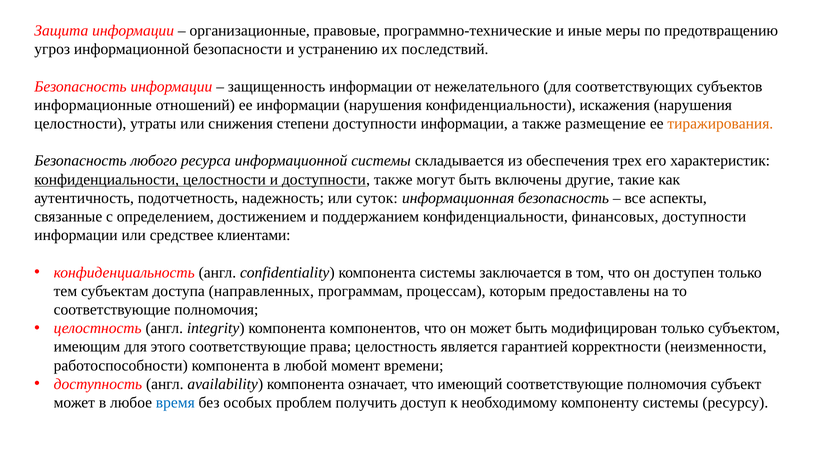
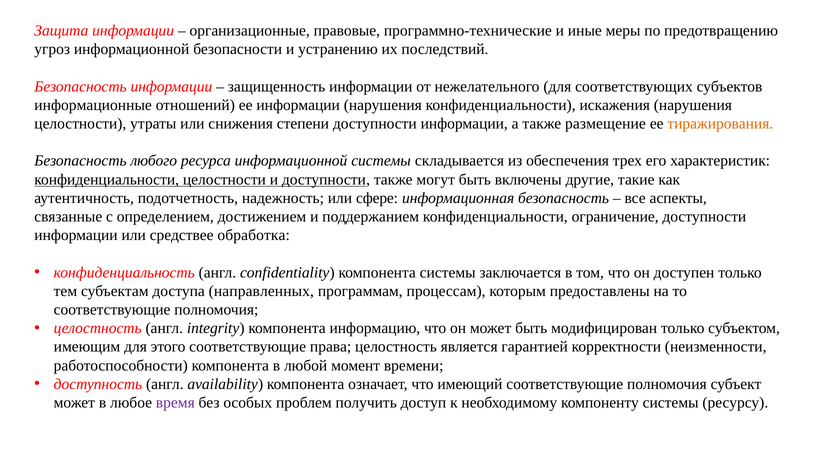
суток: суток -> сфере
финансовых: финансовых -> ограничение
клиентами: клиентами -> обработка
компонентов: компонентов -> информацию
время colour: blue -> purple
